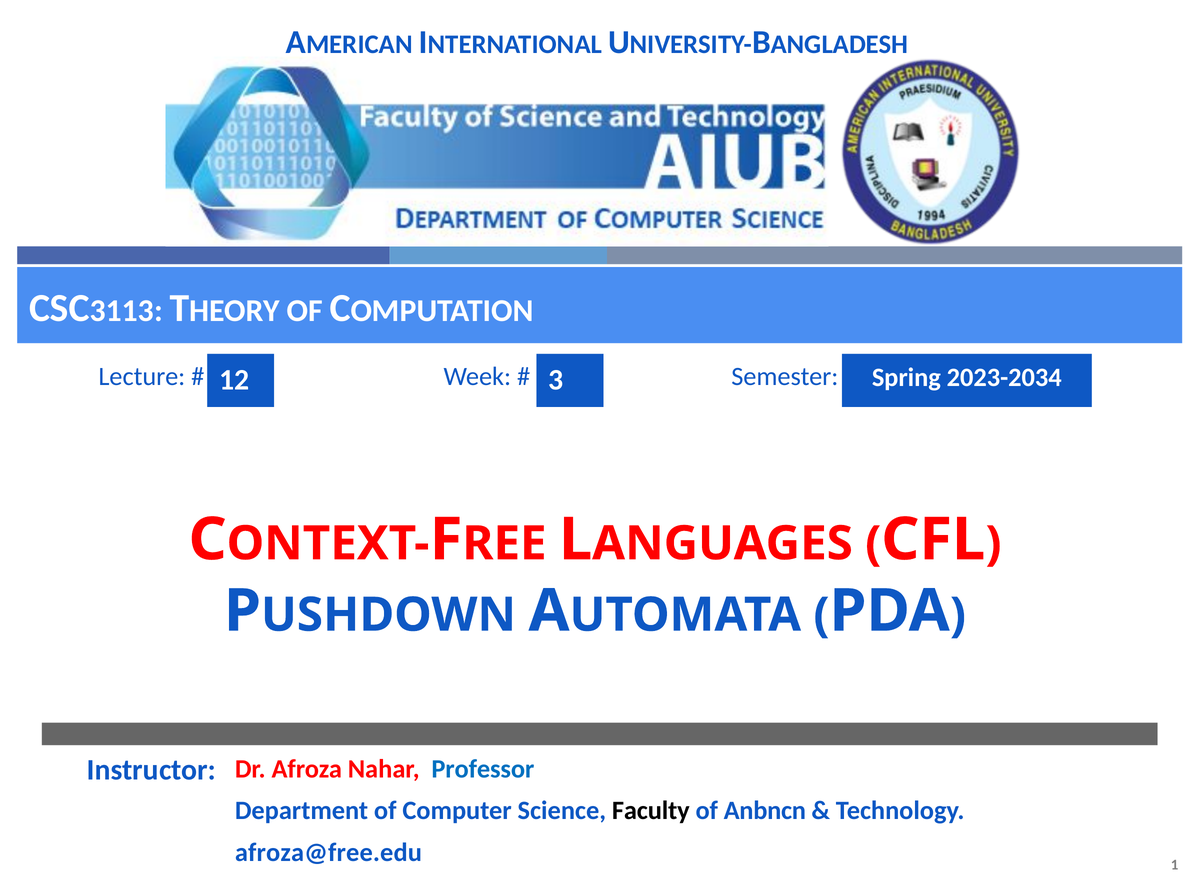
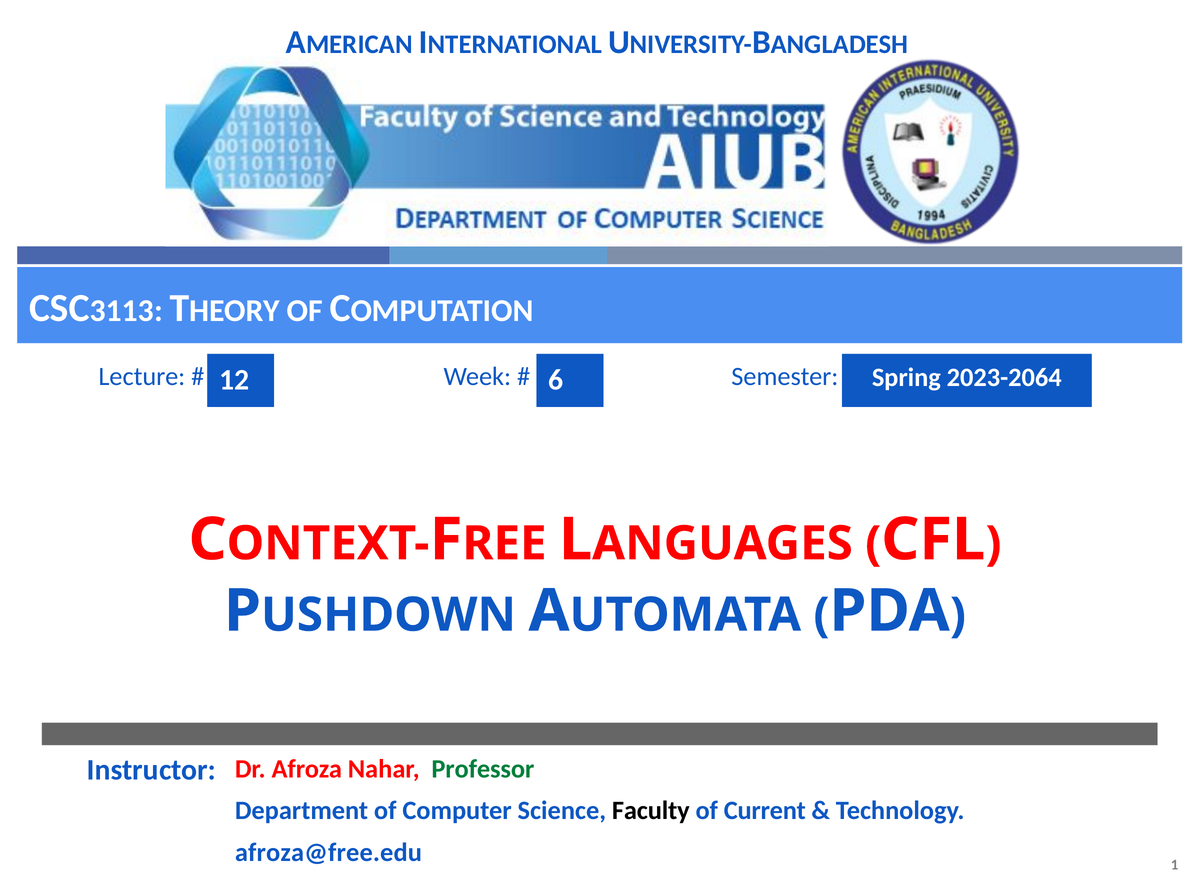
3: 3 -> 6
2023-2034: 2023-2034 -> 2023-2064
Professor colour: blue -> green
Anbncn: Anbncn -> Current
